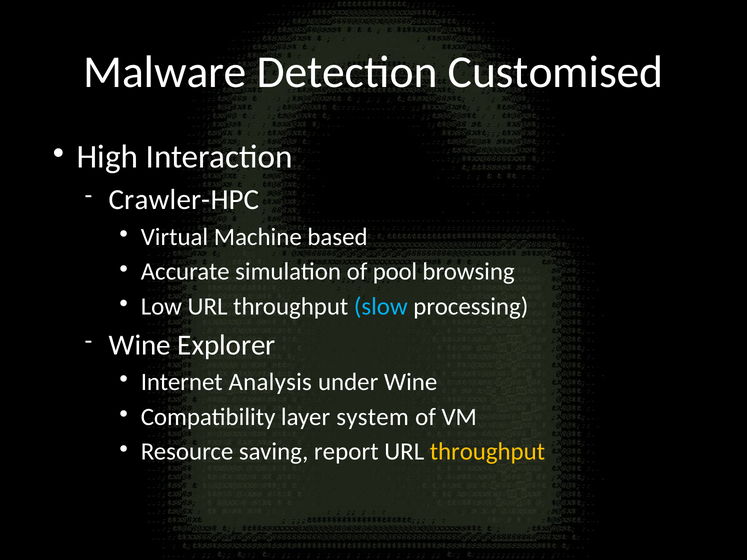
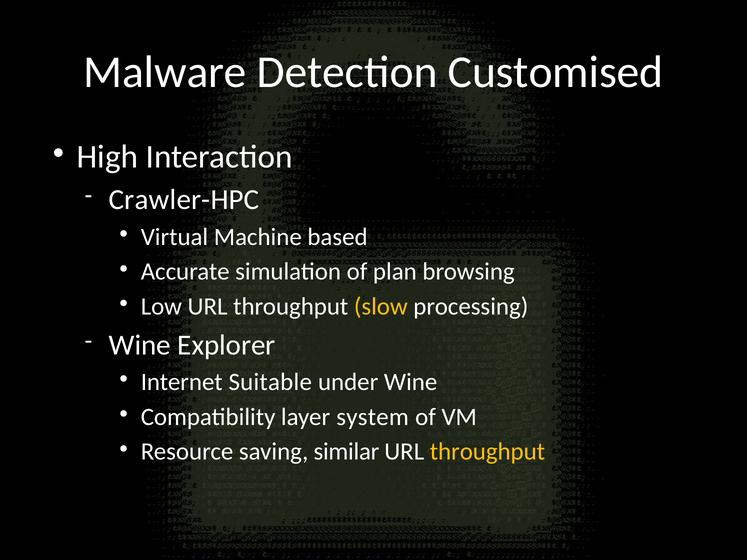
pool: pool -> plan
slow colour: light blue -> yellow
Analysis: Analysis -> Suitable
report: report -> similar
